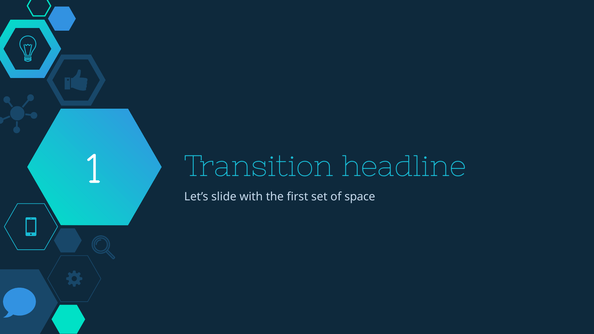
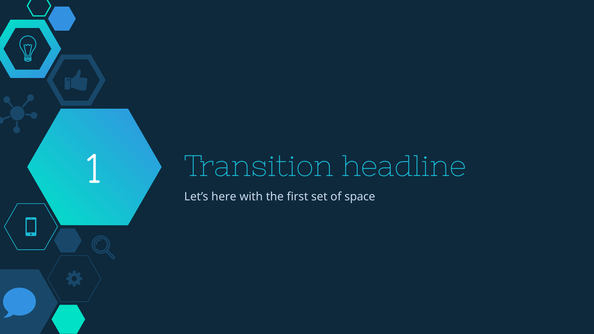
slide: slide -> here
